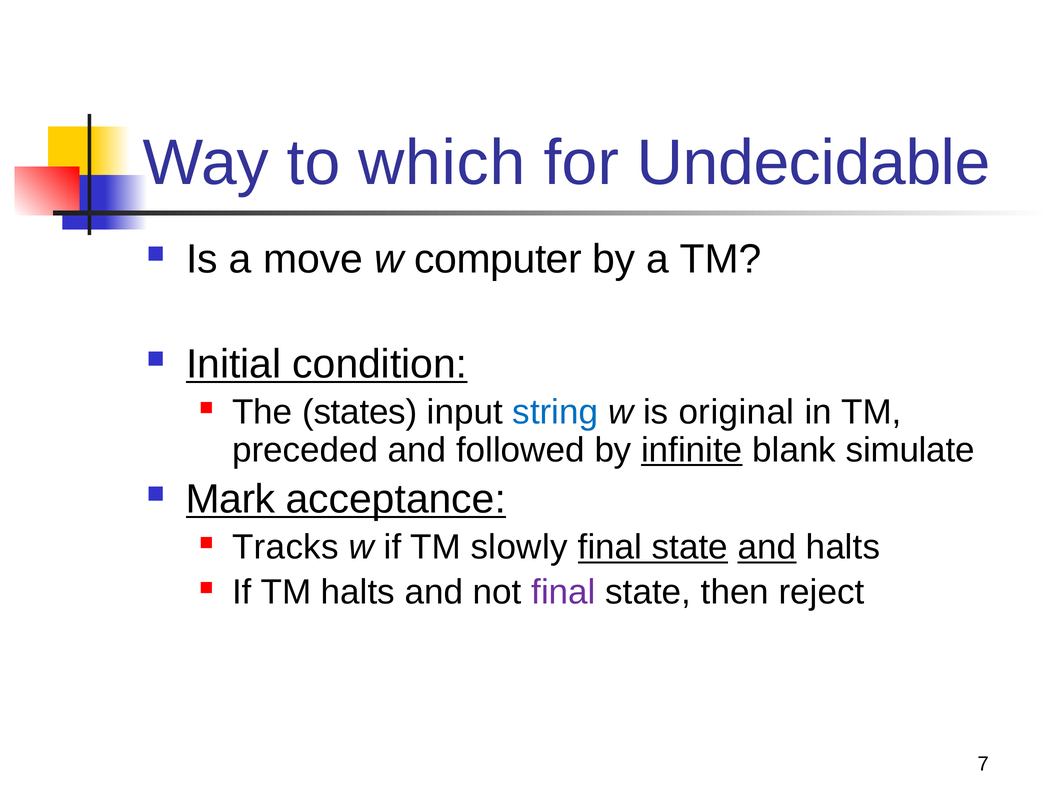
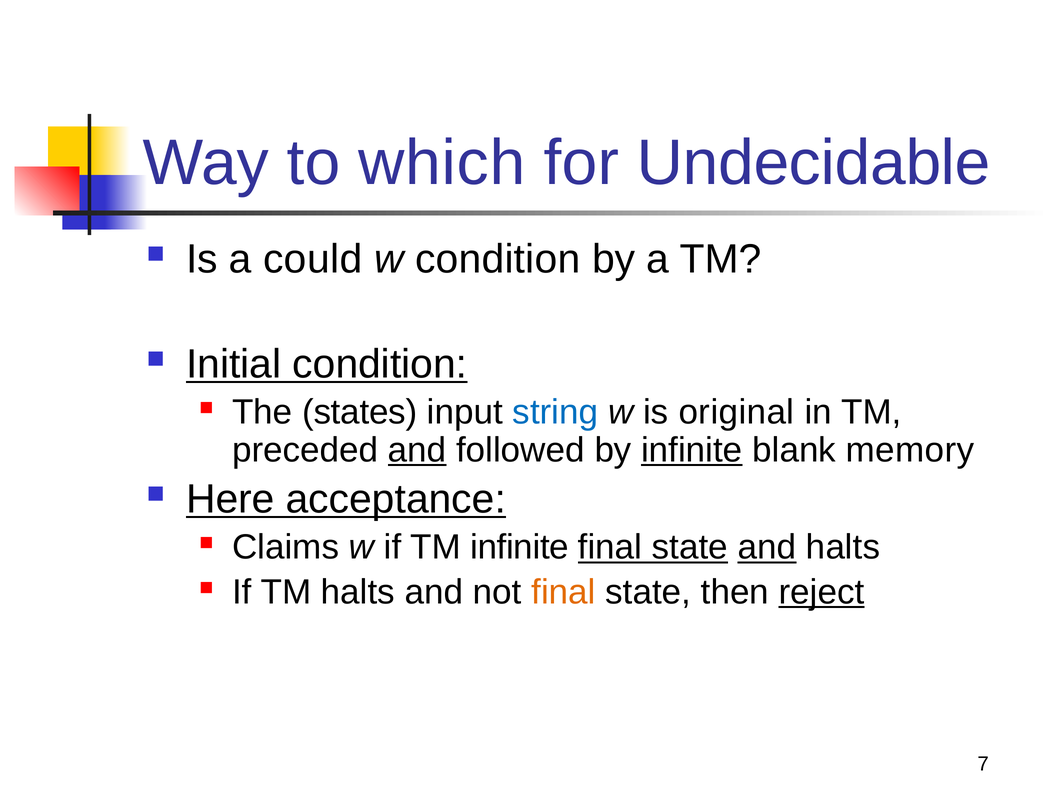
move: move -> could
w computer: computer -> condition
and at (417, 450) underline: none -> present
simulate: simulate -> memory
Mark: Mark -> Here
Tracks: Tracks -> Claims
TM slowly: slowly -> infinite
final at (563, 592) colour: purple -> orange
reject underline: none -> present
